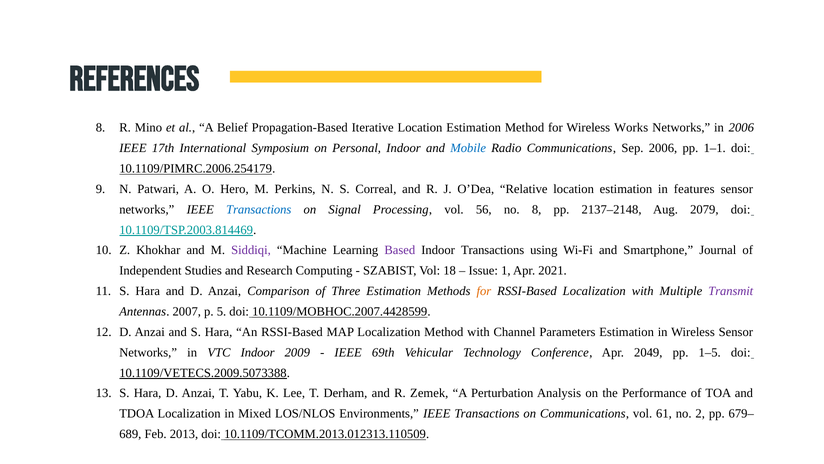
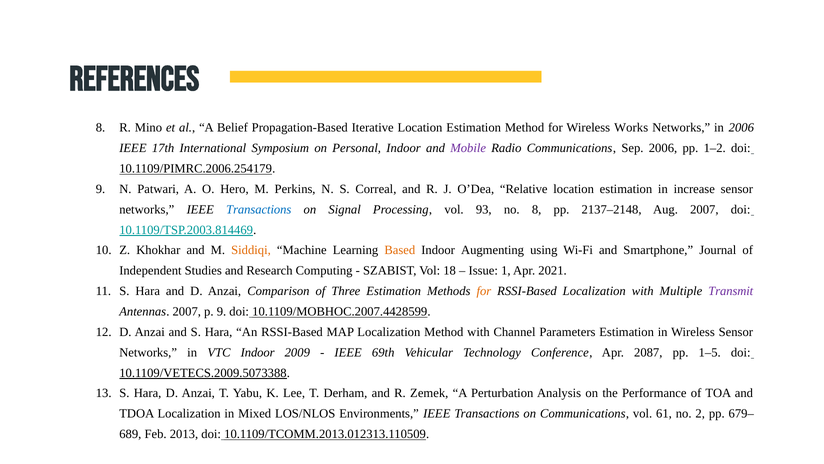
Mobile colour: blue -> purple
1–1: 1–1 -> 1–2
features: features -> increase
56: 56 -> 93
Aug 2079: 2079 -> 2007
Siddiqi colour: purple -> orange
Based colour: purple -> orange
Indoor Transactions: Transactions -> Augmenting
p 5: 5 -> 9
2049: 2049 -> 2087
